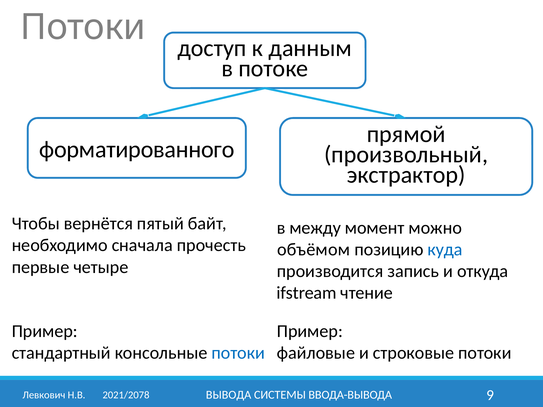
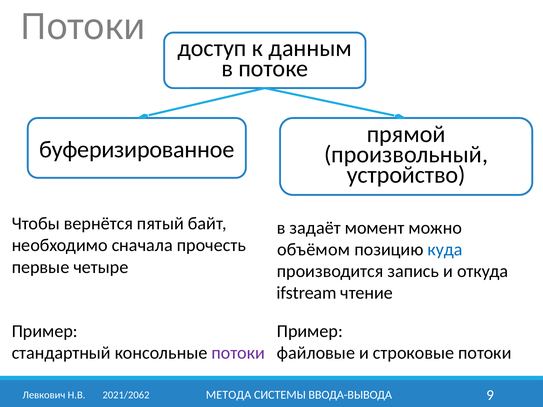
форматированного: форматированного -> буферизированное
экстрактор: экстрактор -> устройство
между: между -> задаёт
потоки at (238, 353) colour: blue -> purple
ВЫВОДА: ВЫВОДА -> МЕТОДА
2021/2078: 2021/2078 -> 2021/2062
